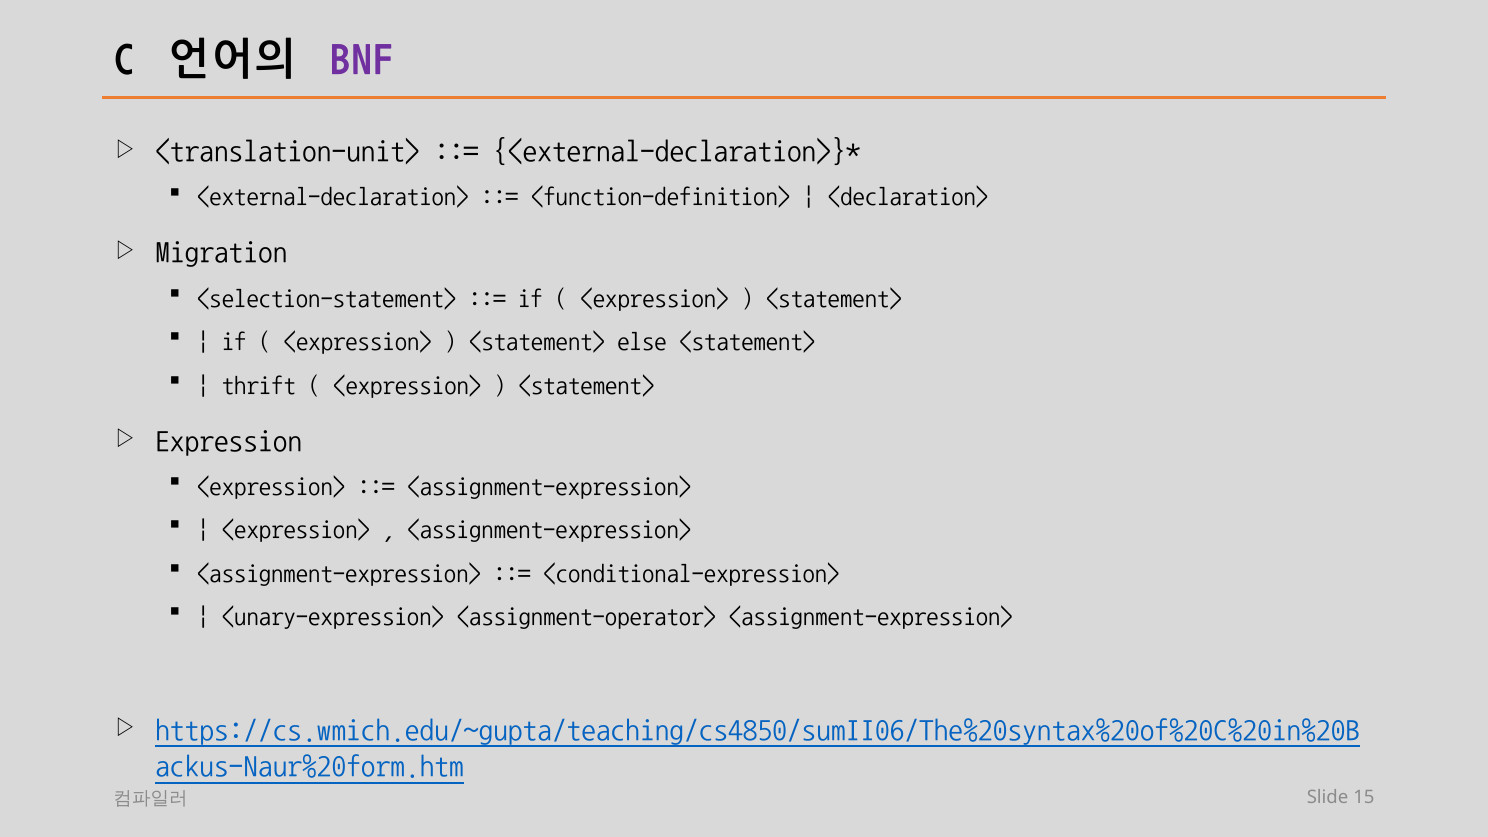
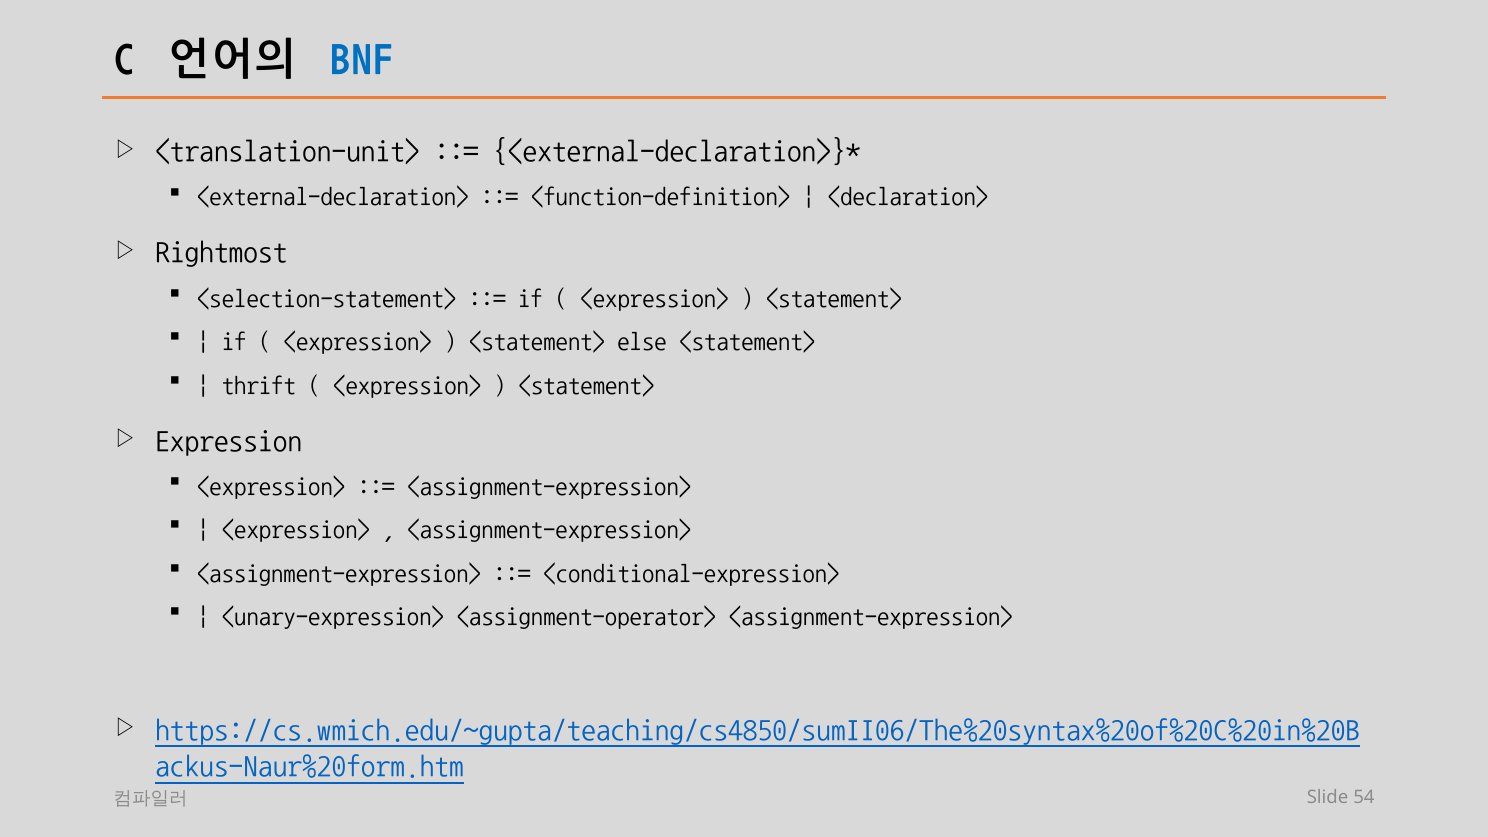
BNF colour: purple -> blue
Migration: Migration -> Rightmost
15: 15 -> 54
